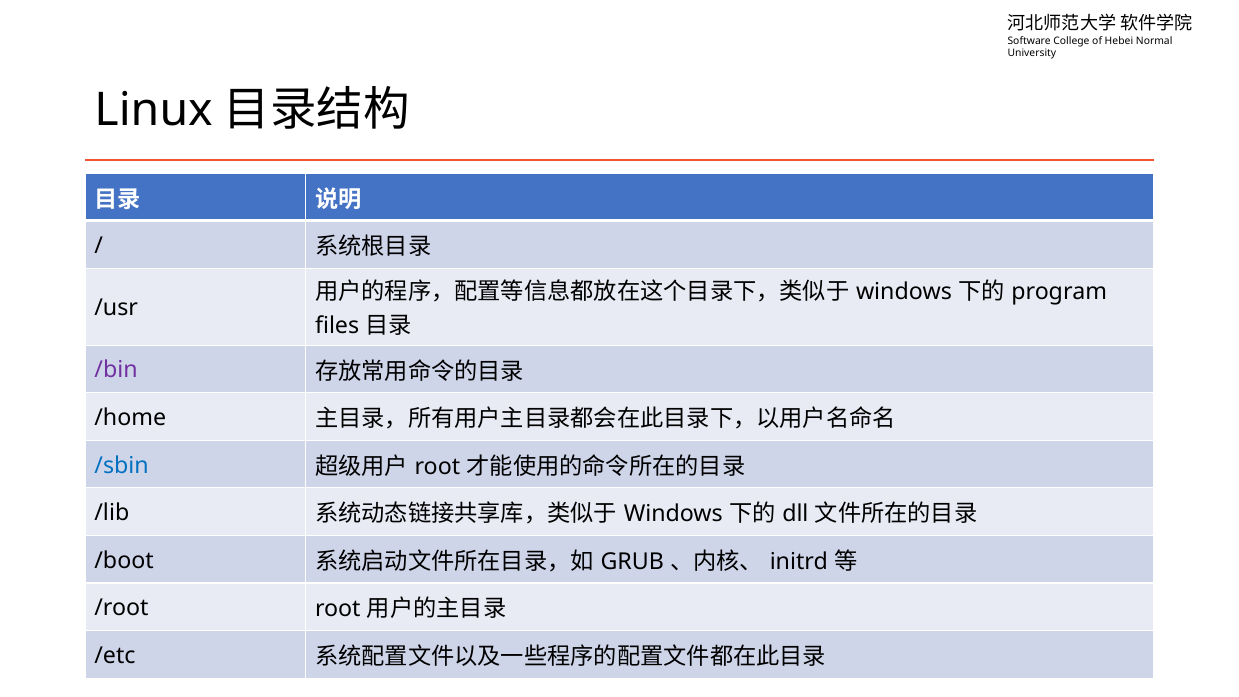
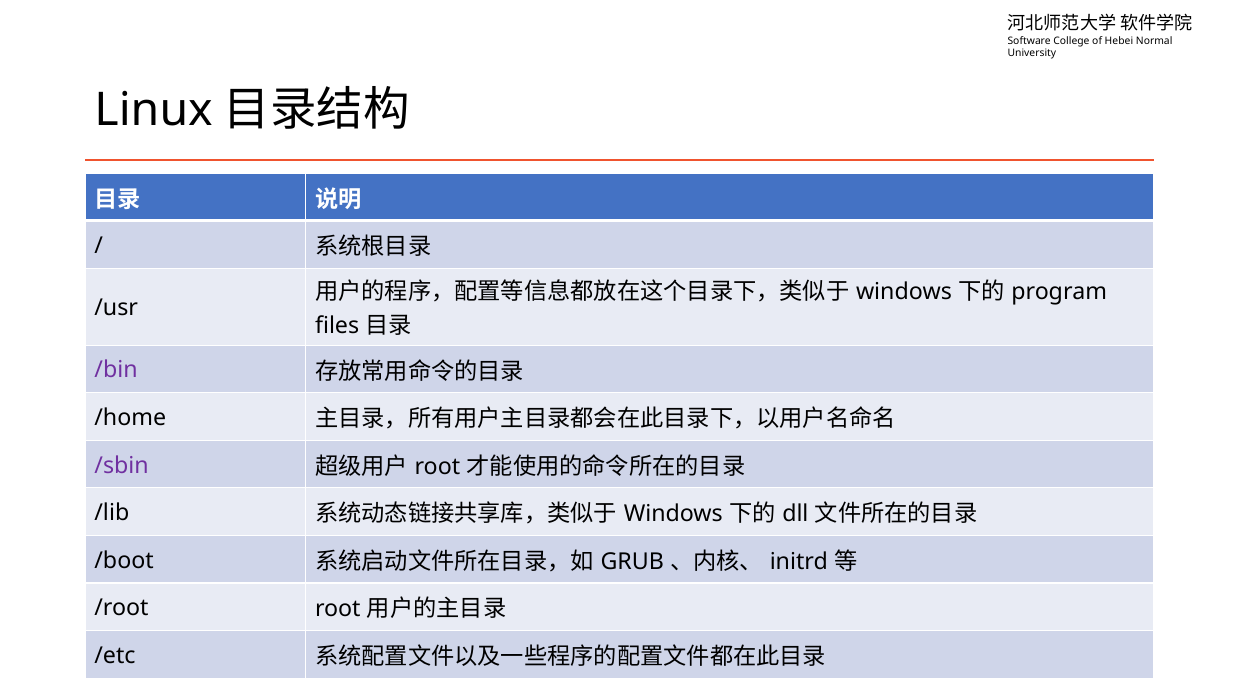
/sbin colour: blue -> purple
